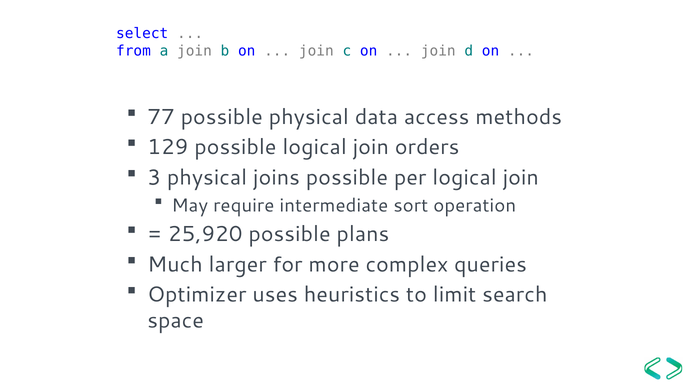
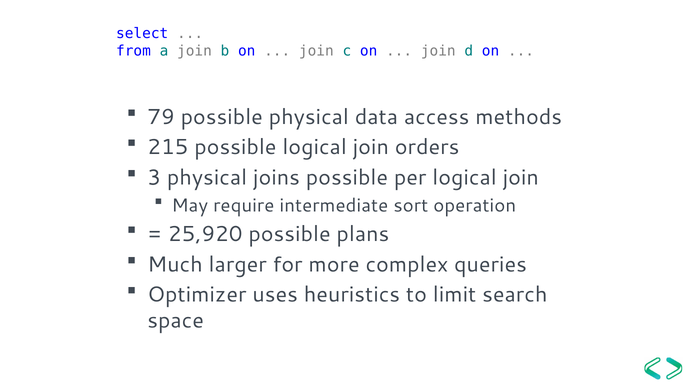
77: 77 -> 79
129: 129 -> 215
